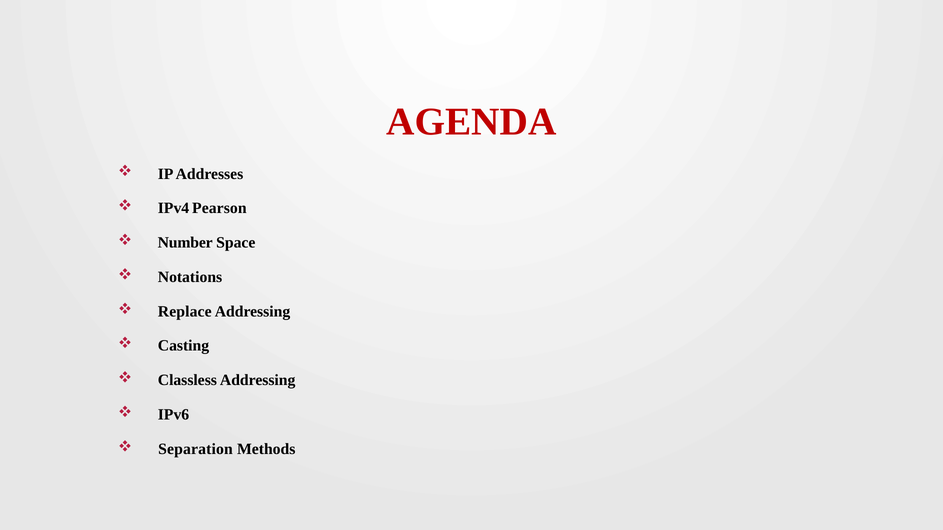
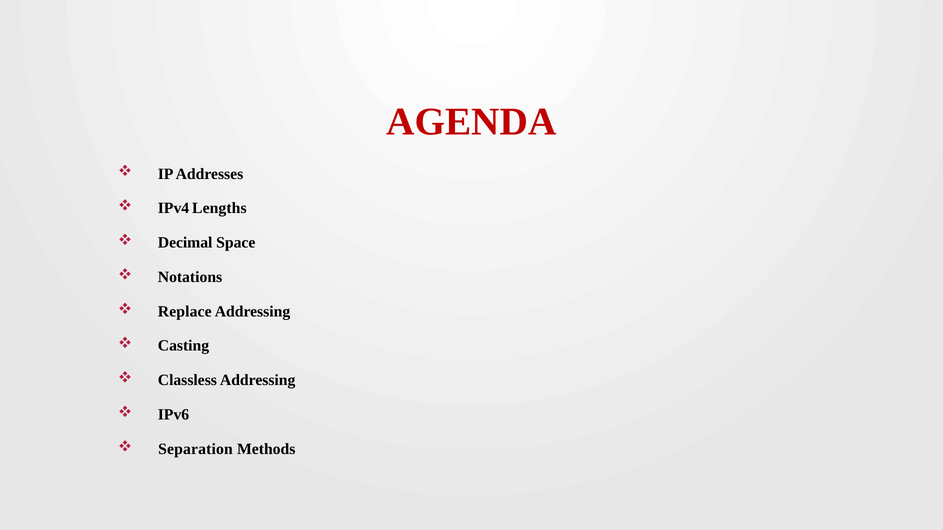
Pearson: Pearson -> Lengths
Number: Number -> Decimal
